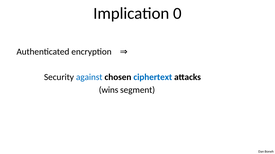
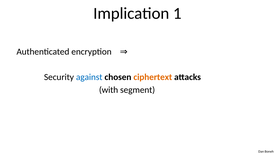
0: 0 -> 1
ciphertext colour: blue -> orange
wins: wins -> with
